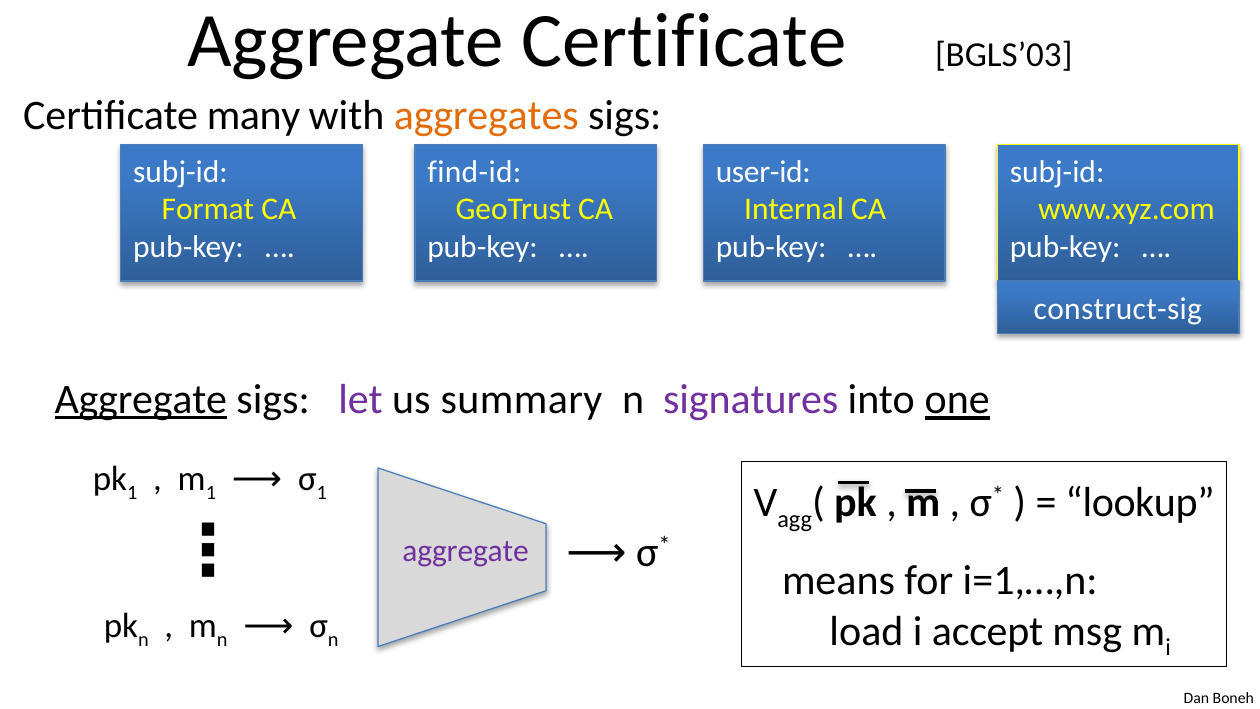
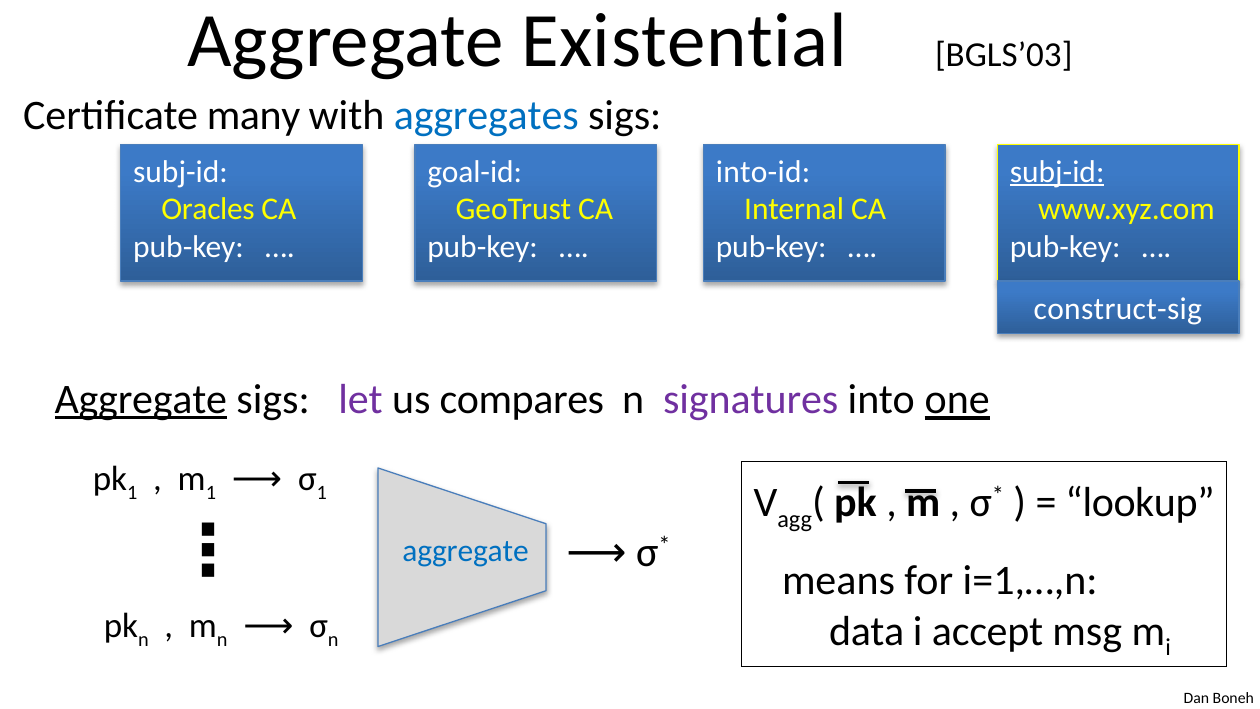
Aggregate Certificate: Certificate -> Existential
aggregates colour: orange -> blue
find-id: find-id -> goal-id
user-id: user-id -> into-id
subj-id at (1057, 172) underline: none -> present
Format: Format -> Oracles
summary: summary -> compares
aggregate at (466, 551) colour: purple -> blue
load: load -> data
